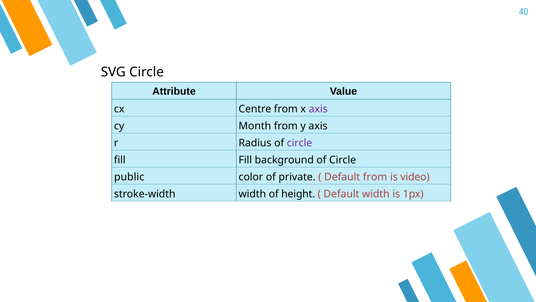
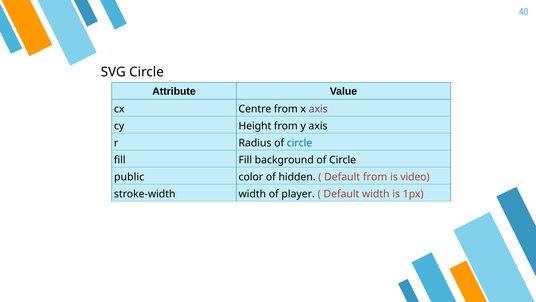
Month: Month -> Height
circle at (299, 143) colour: purple -> blue
private: private -> hidden
height: height -> player
